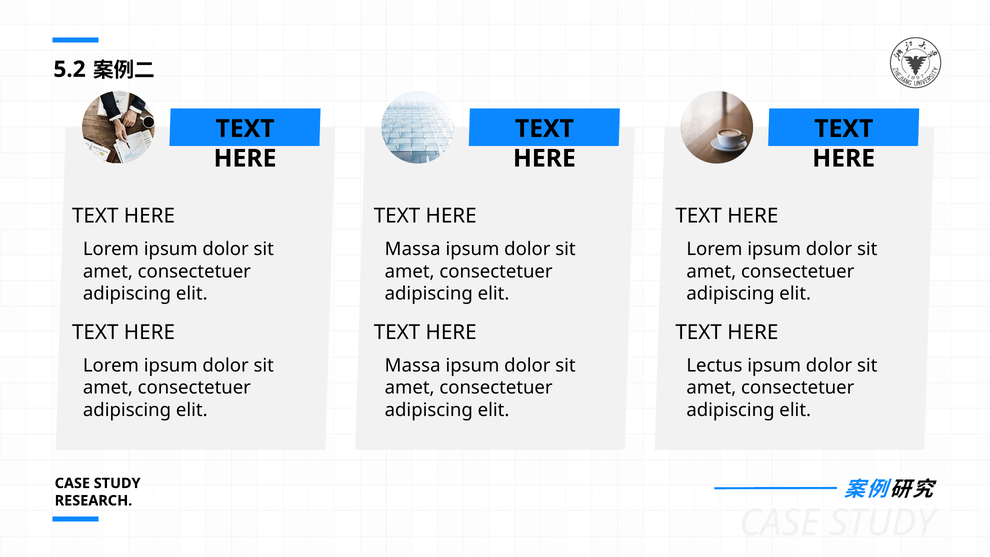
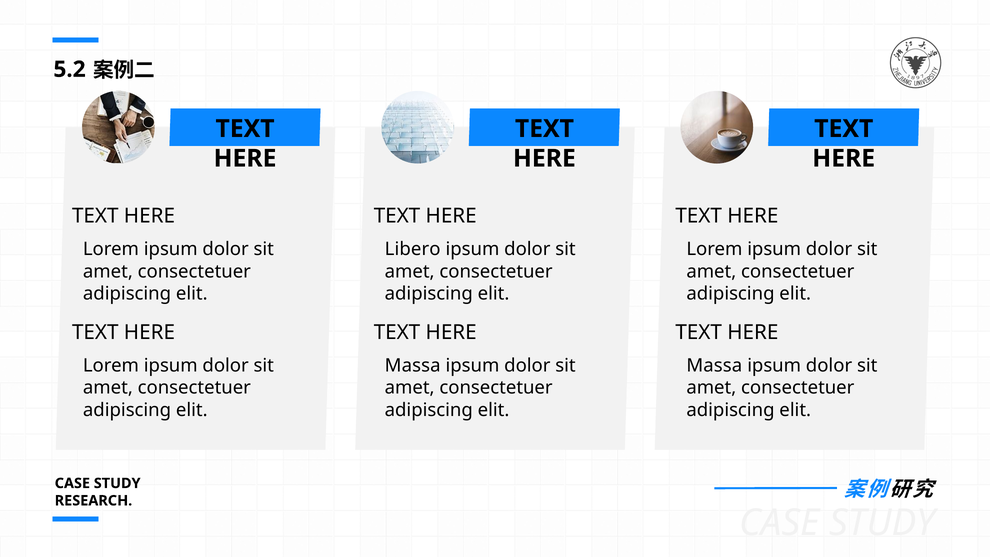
Massa at (413, 249): Massa -> Libero
Lectus at (714, 365): Lectus -> Massa
